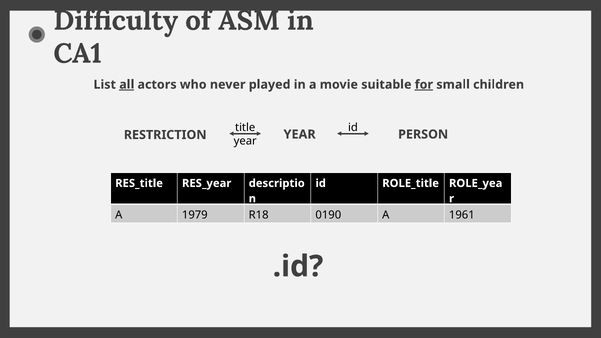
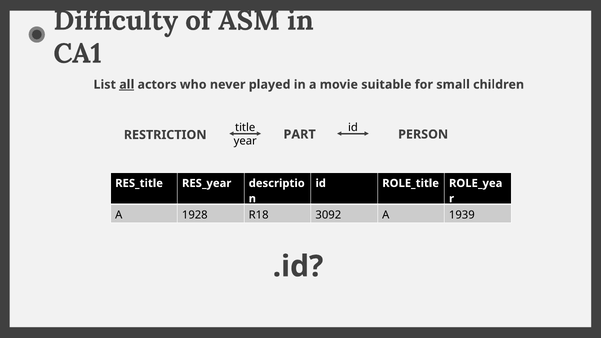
for underline: present -> none
RESTRICTION YEAR: YEAR -> PART
1979: 1979 -> 1928
0190: 0190 -> 3092
1961: 1961 -> 1939
